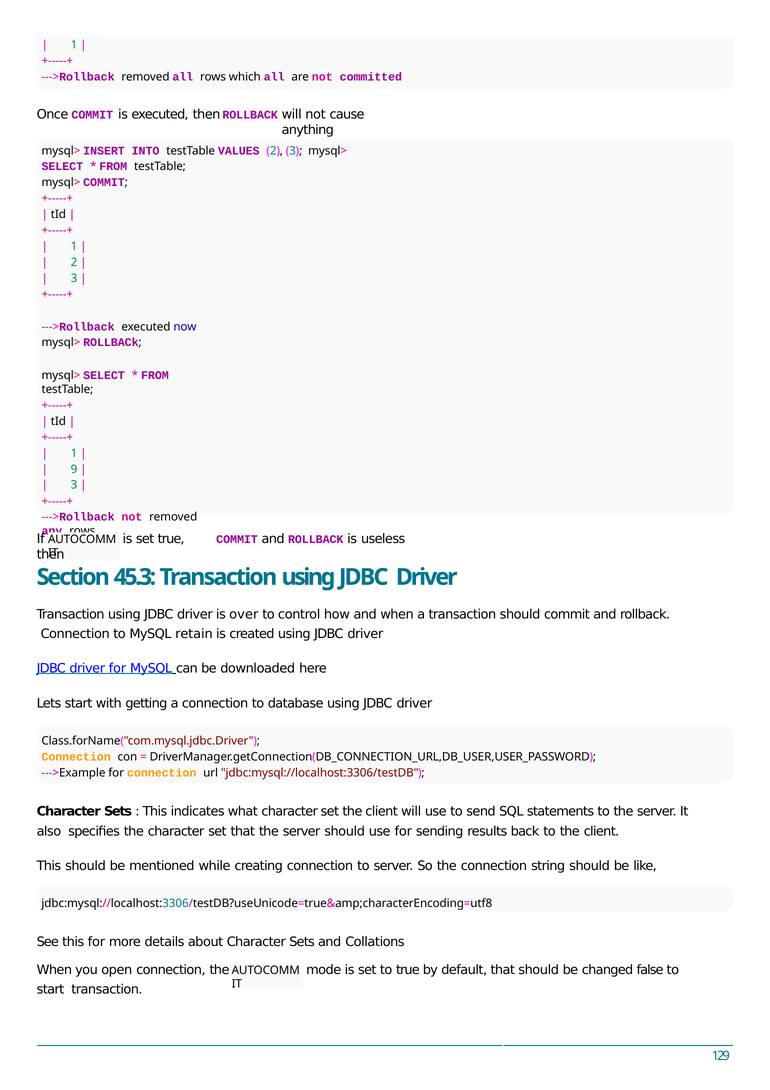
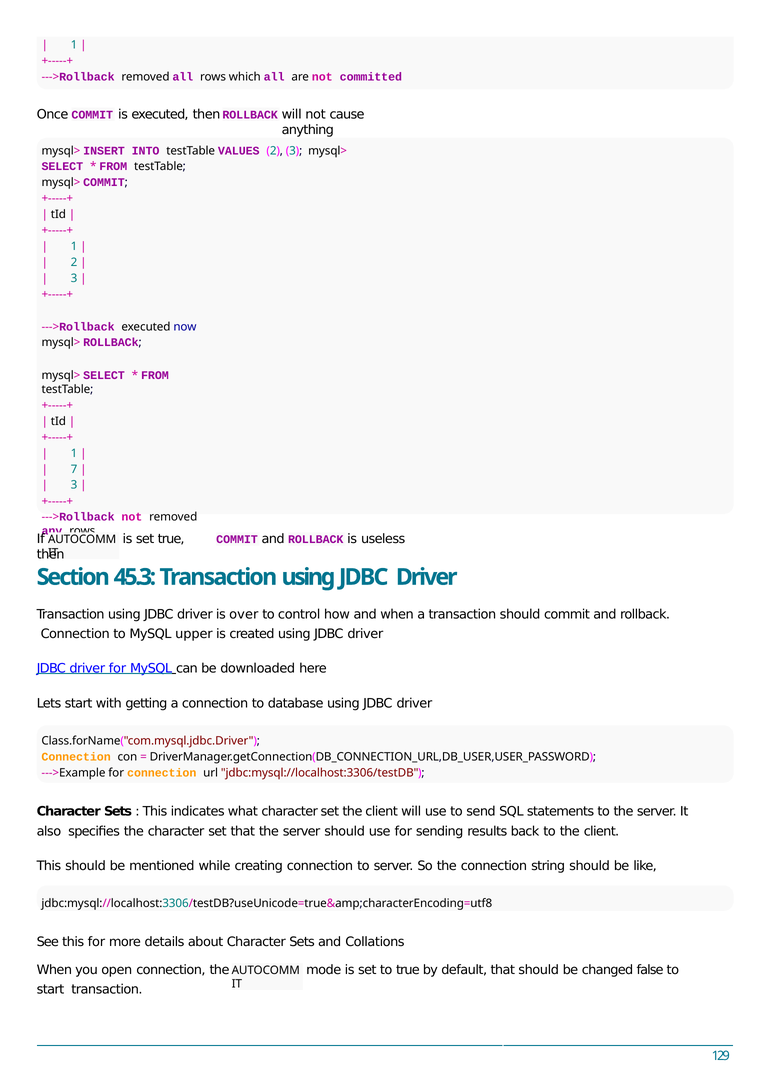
9: 9 -> 7
retain: retain -> upper
